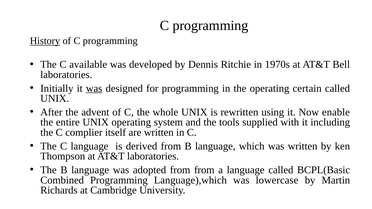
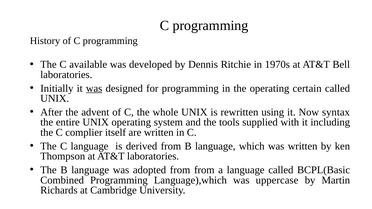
History underline: present -> none
enable: enable -> syntax
lowercase: lowercase -> uppercase
